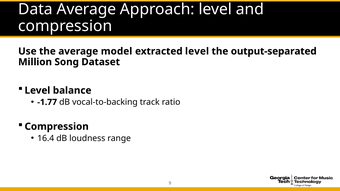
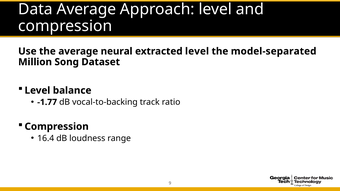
model: model -> neural
output-separated: output-separated -> model-separated
